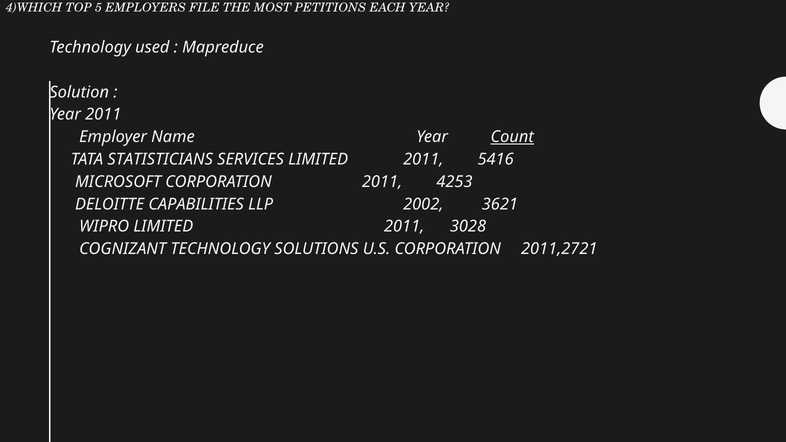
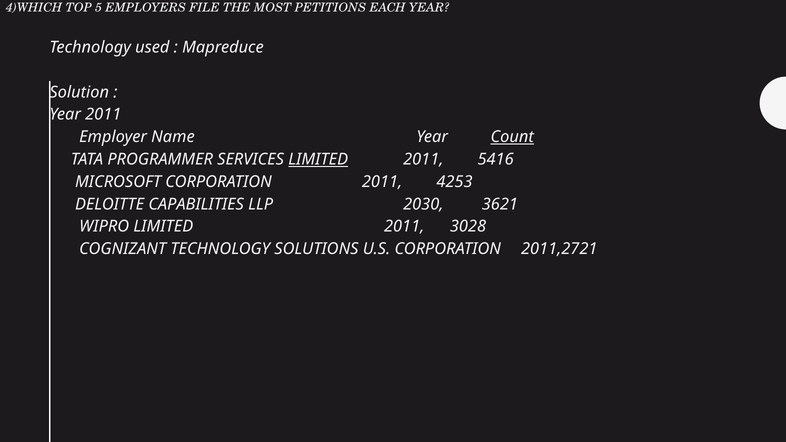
STATISTICIANS: STATISTICIANS -> PROGRAMMER
LIMITED at (318, 159) underline: none -> present
2002: 2002 -> 2030
